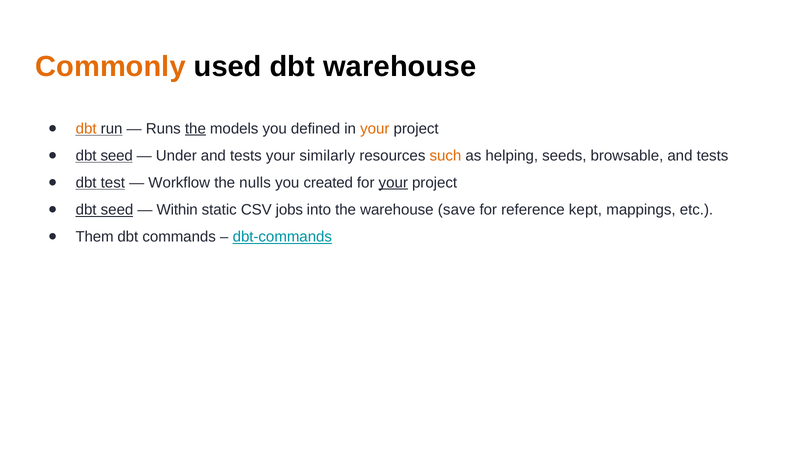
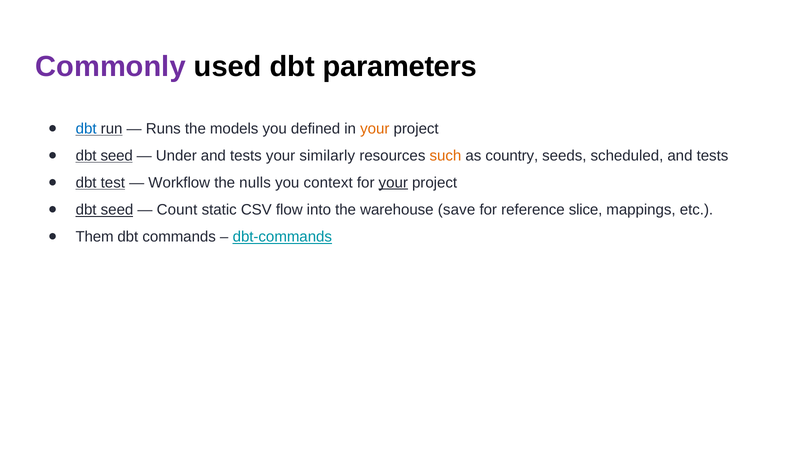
Commonly colour: orange -> purple
dbt warehouse: warehouse -> parameters
dbt at (86, 129) colour: orange -> blue
the at (195, 129) underline: present -> none
helping: helping -> country
browsable: browsable -> scheduled
created: created -> context
Within: Within -> Count
jobs: jobs -> flow
kept: kept -> slice
